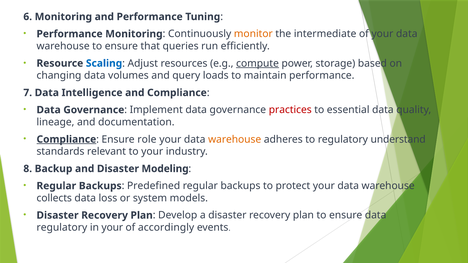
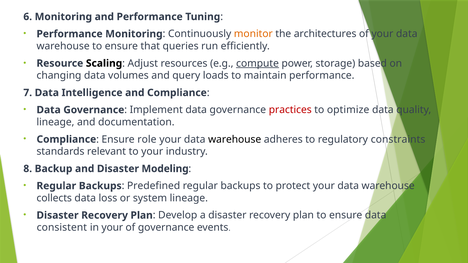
intermediate: intermediate -> architectures
Scaling colour: blue -> black
essential: essential -> optimize
Compliance at (66, 139) underline: present -> none
warehouse at (235, 139) colour: orange -> black
understand: understand -> constraints
system models: models -> lineage
regulatory at (62, 228): regulatory -> consistent
of accordingly: accordingly -> governance
